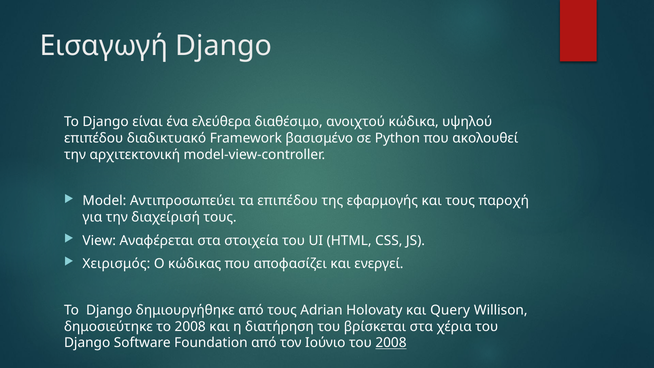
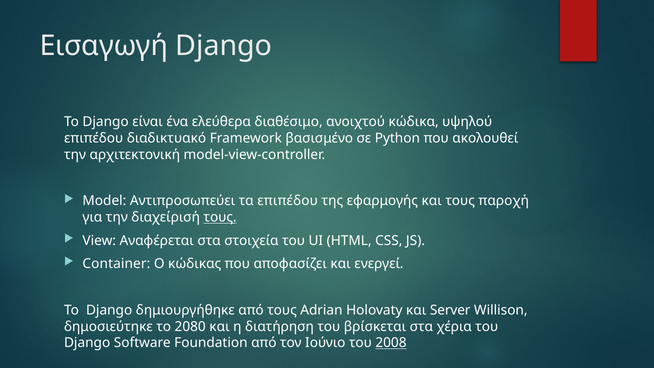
τους at (220, 217) underline: none -> present
Χειρισμός: Χειρισμός -> Container
Query: Query -> Server
το 2008: 2008 -> 2080
